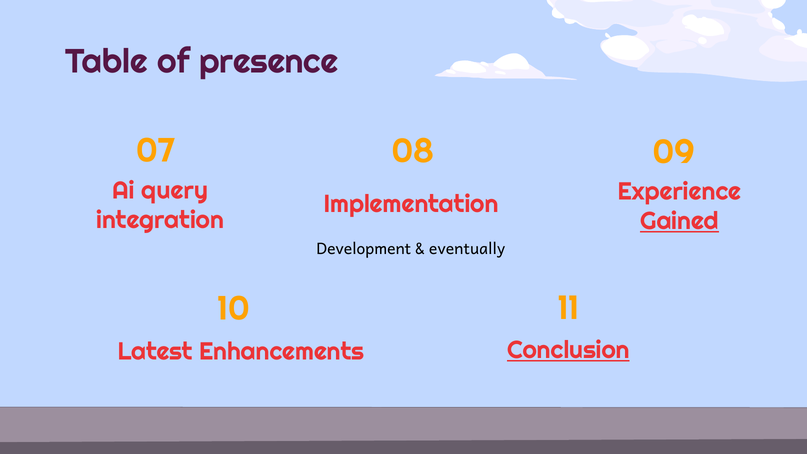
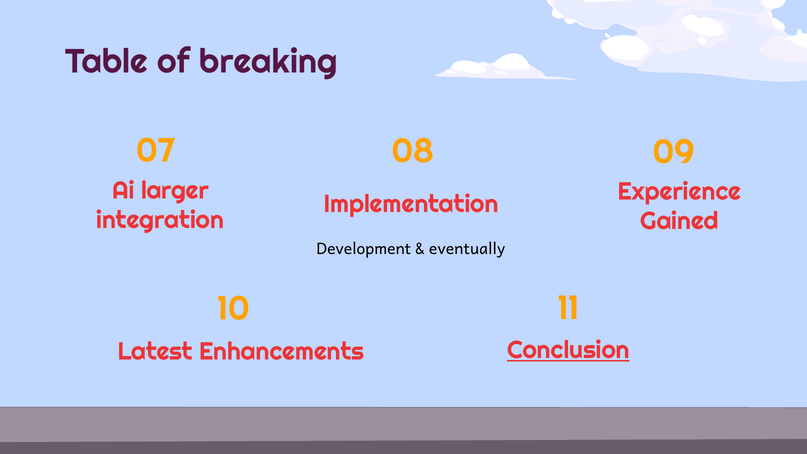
presence: presence -> breaking
query: query -> larger
Gained underline: present -> none
